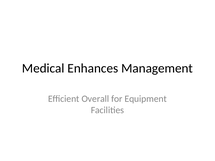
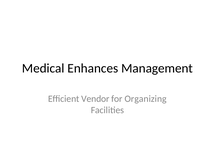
Overall: Overall -> Vendor
Equipment: Equipment -> Organizing
